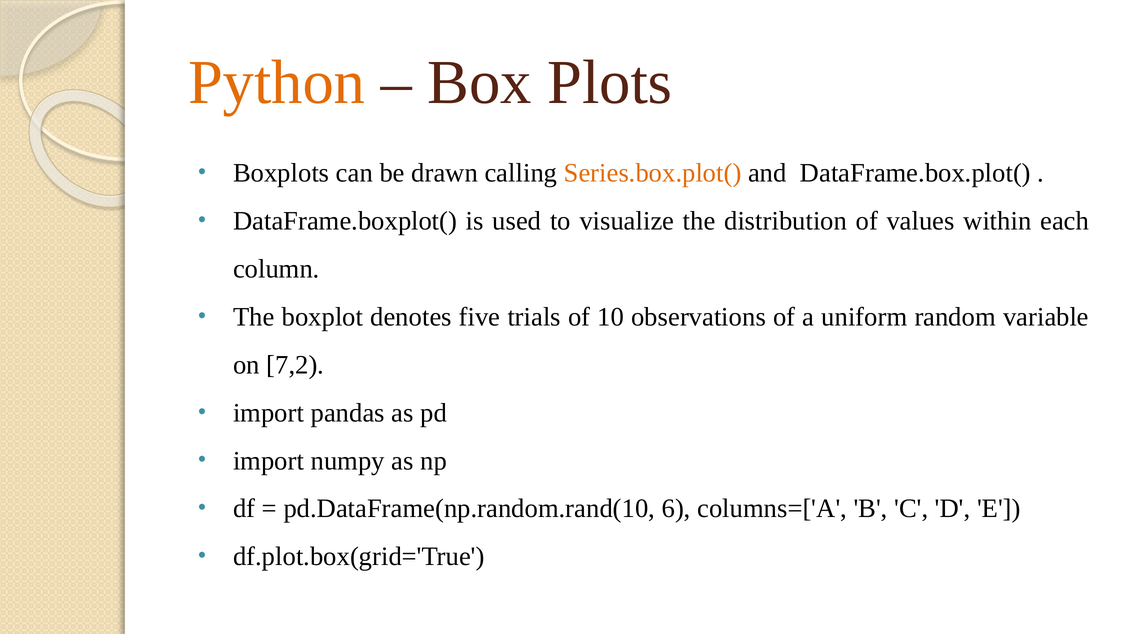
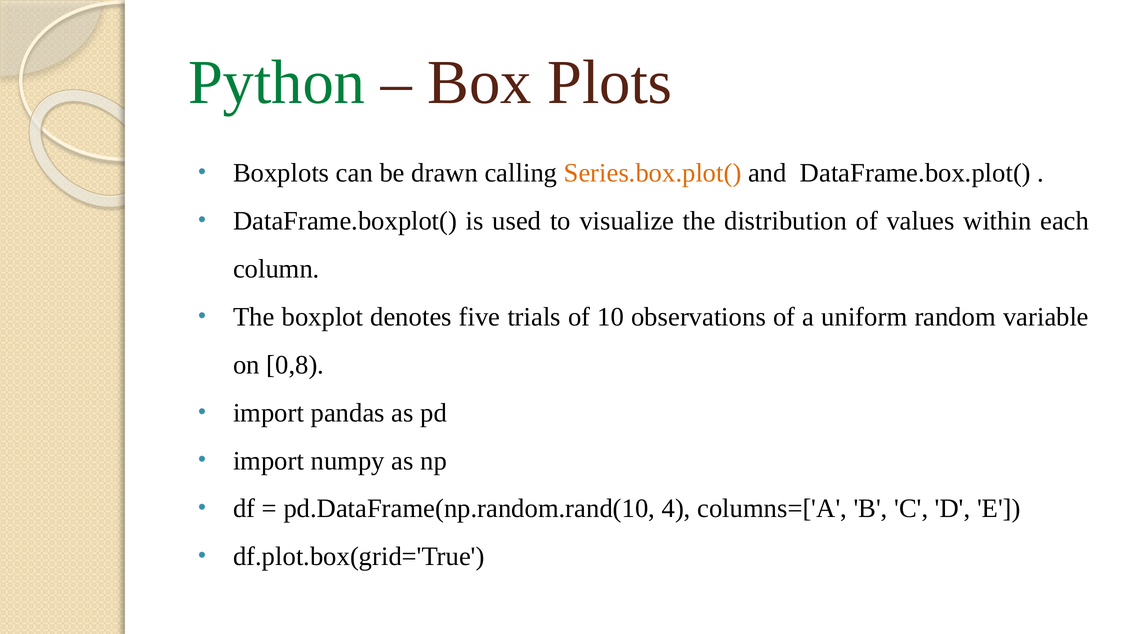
Python colour: orange -> green
7,2: 7,2 -> 0,8
6: 6 -> 4
